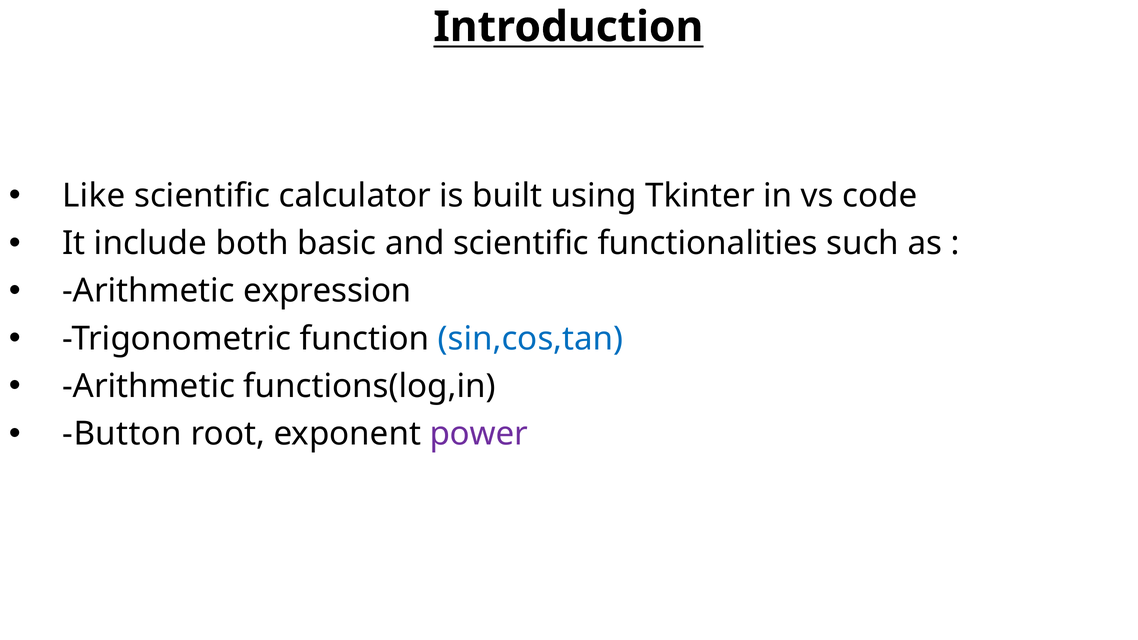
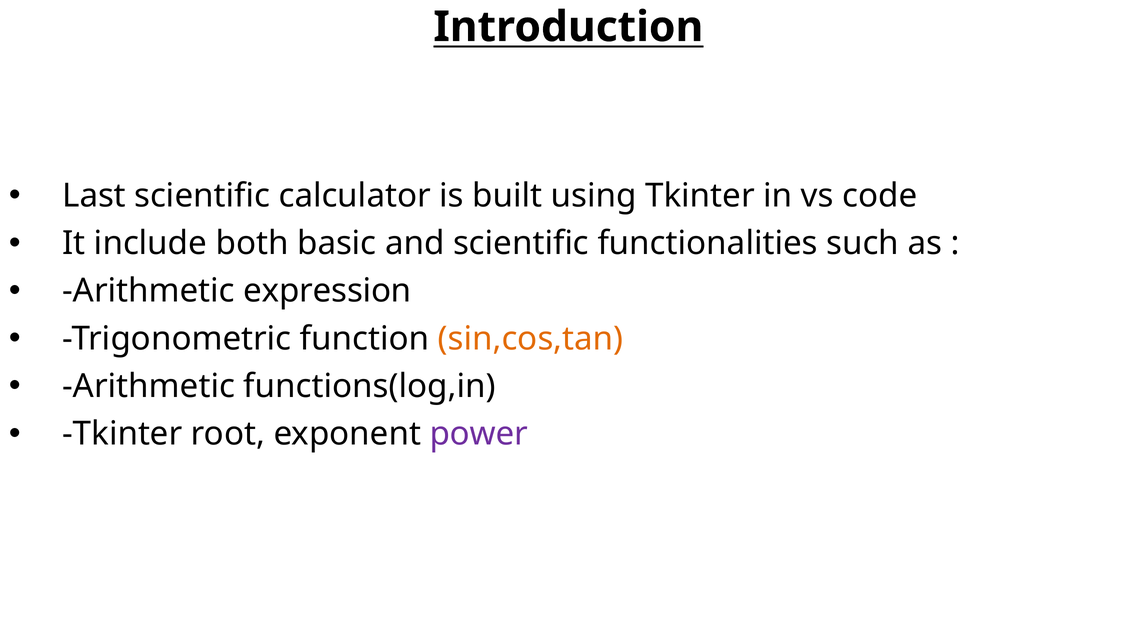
Like: Like -> Last
sin,cos,tan colour: blue -> orange
Button at (122, 434): Button -> Tkinter
